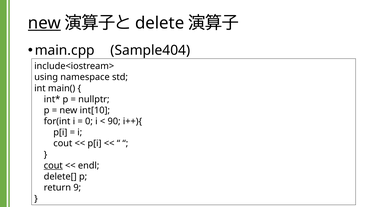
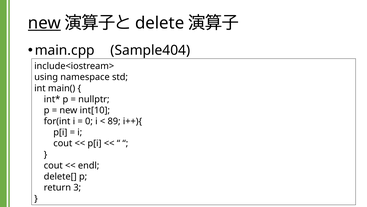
90: 90 -> 89
cout at (53, 165) underline: present -> none
9: 9 -> 3
